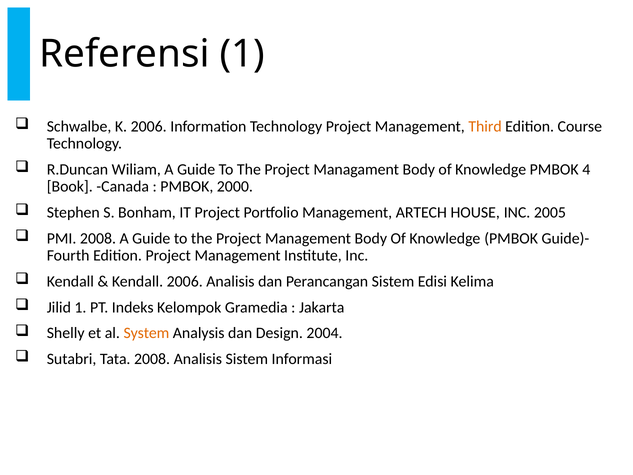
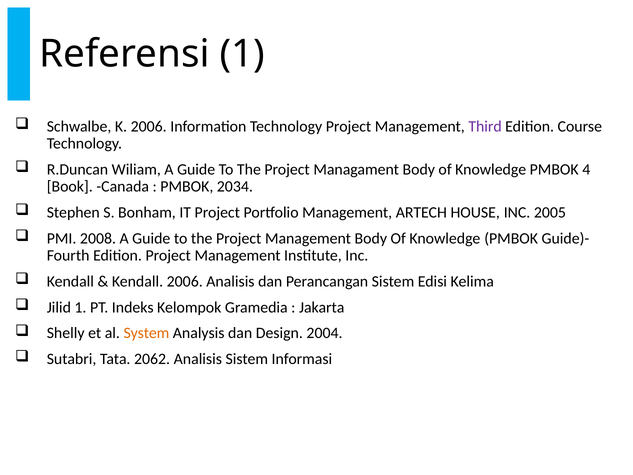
Third colour: orange -> purple
2000: 2000 -> 2034
Tata 2008: 2008 -> 2062
